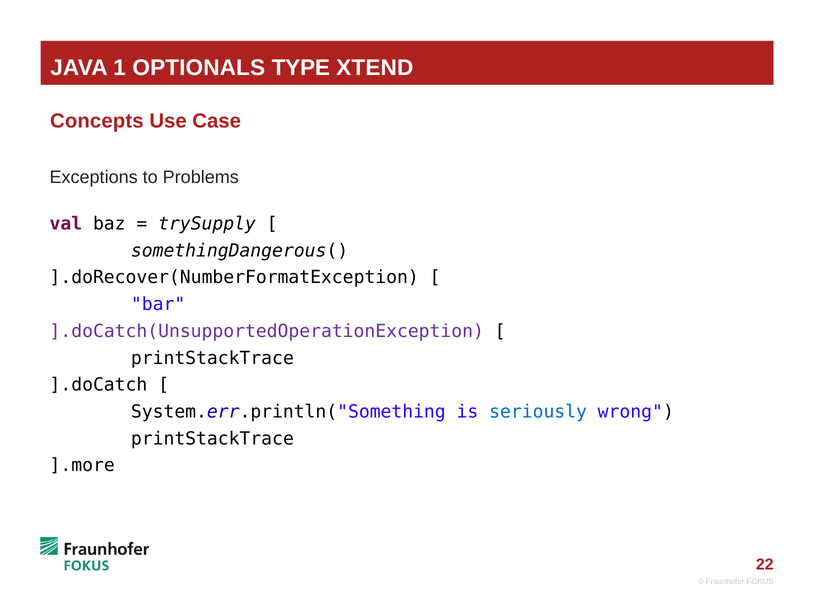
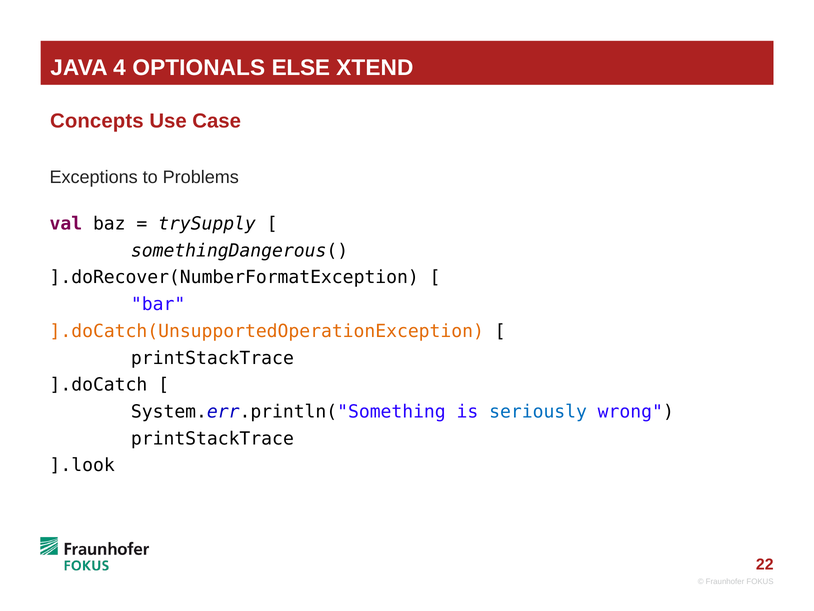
1: 1 -> 4
TYPE: TYPE -> ELSE
].doCatch(UnsupportedOperationException colour: purple -> orange
].more: ].more -> ].look
